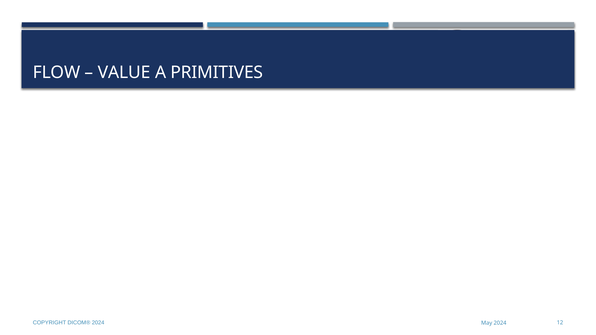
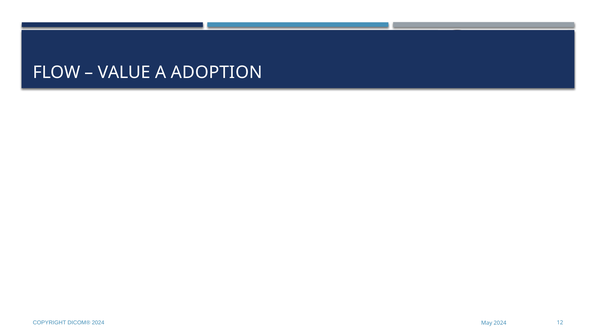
PRIMITIVES: PRIMITIVES -> ADOPTION
